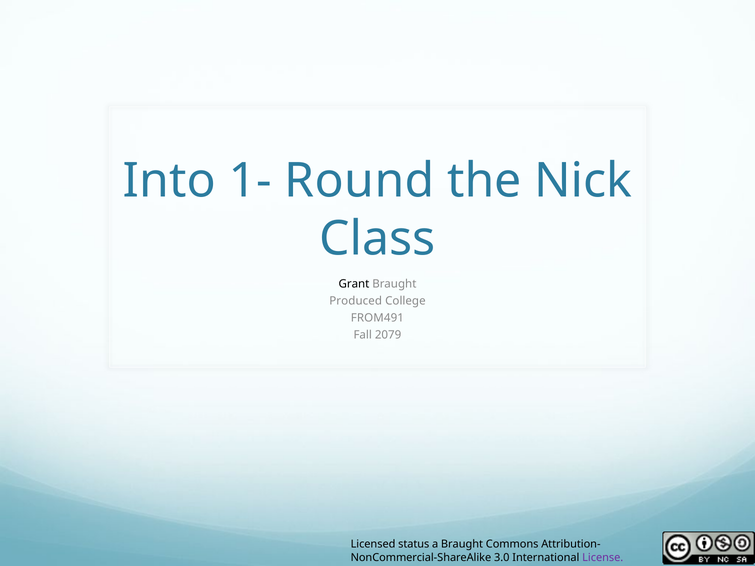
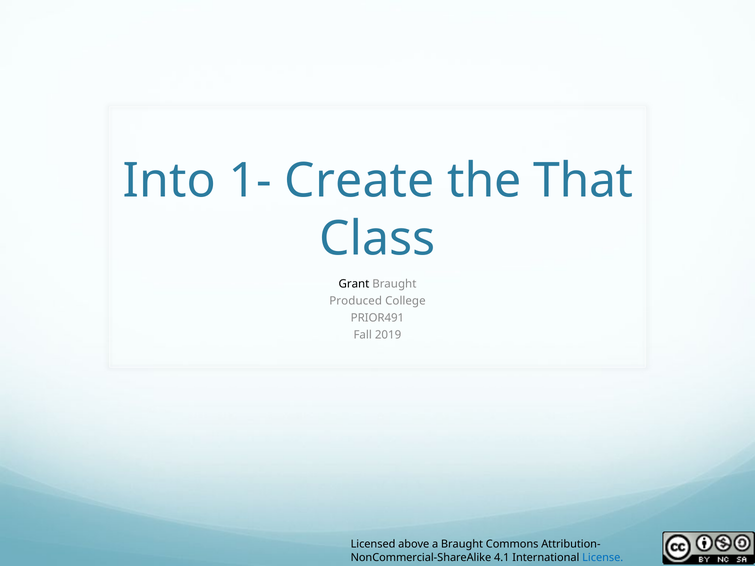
Round: Round -> Create
Nick: Nick -> That
FROM491: FROM491 -> PRIOR491
2079: 2079 -> 2019
status: status -> above
3.0: 3.0 -> 4.1
License colour: purple -> blue
